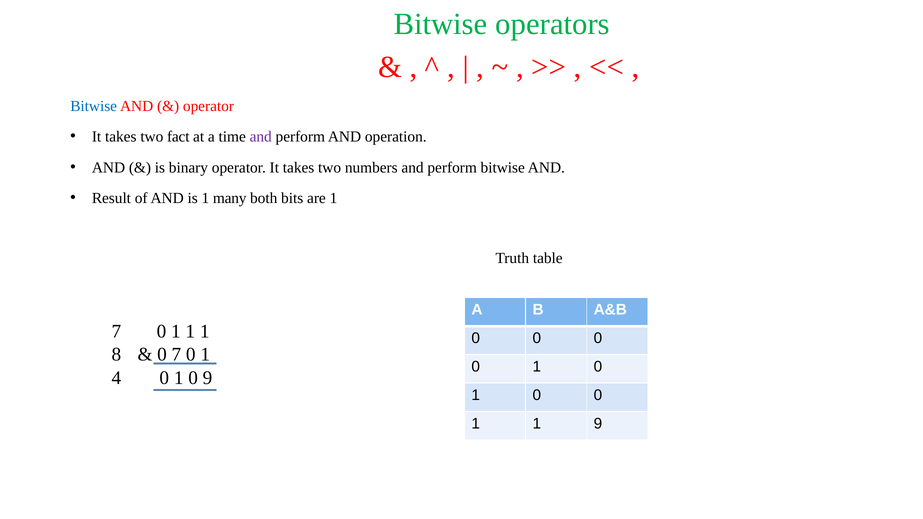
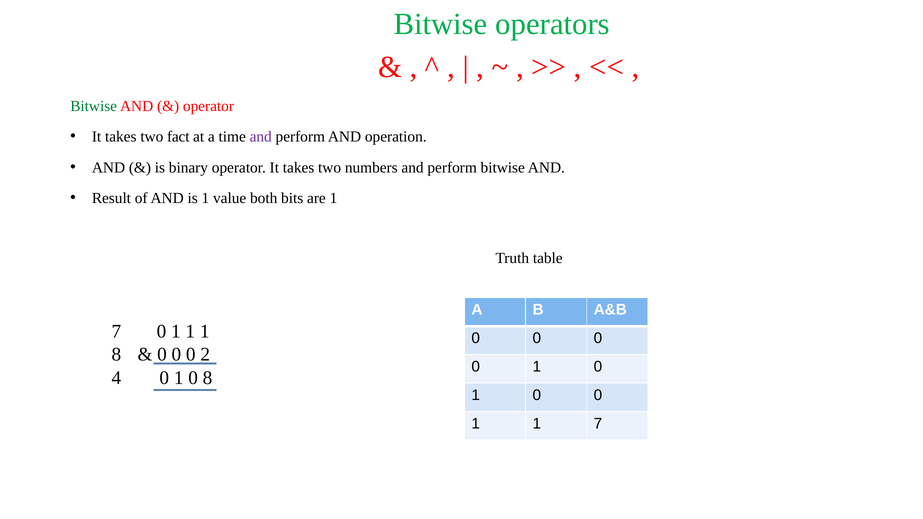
Bitwise at (94, 106) colour: blue -> green
many: many -> value
7 at (176, 355): 7 -> 0
1 at (205, 355): 1 -> 2
0 9: 9 -> 8
1 9: 9 -> 7
